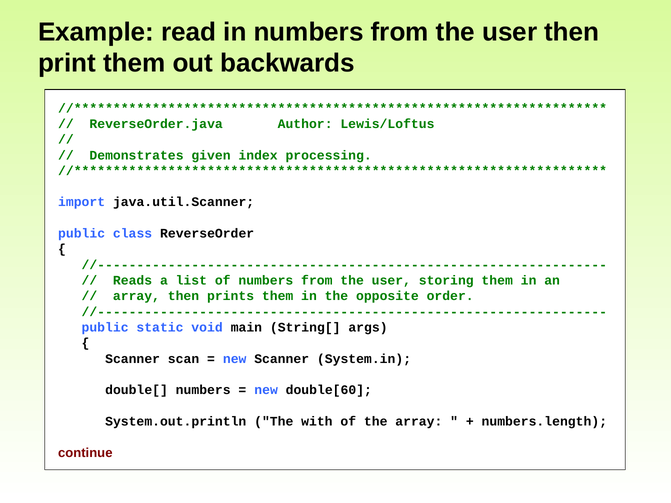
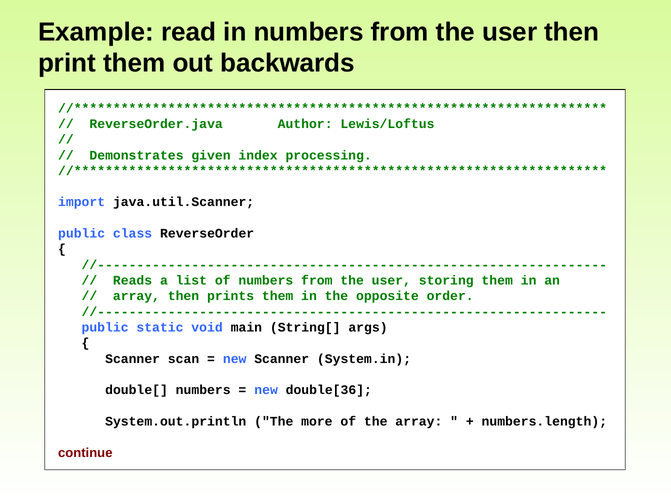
double[60: double[60 -> double[36
with: with -> more
